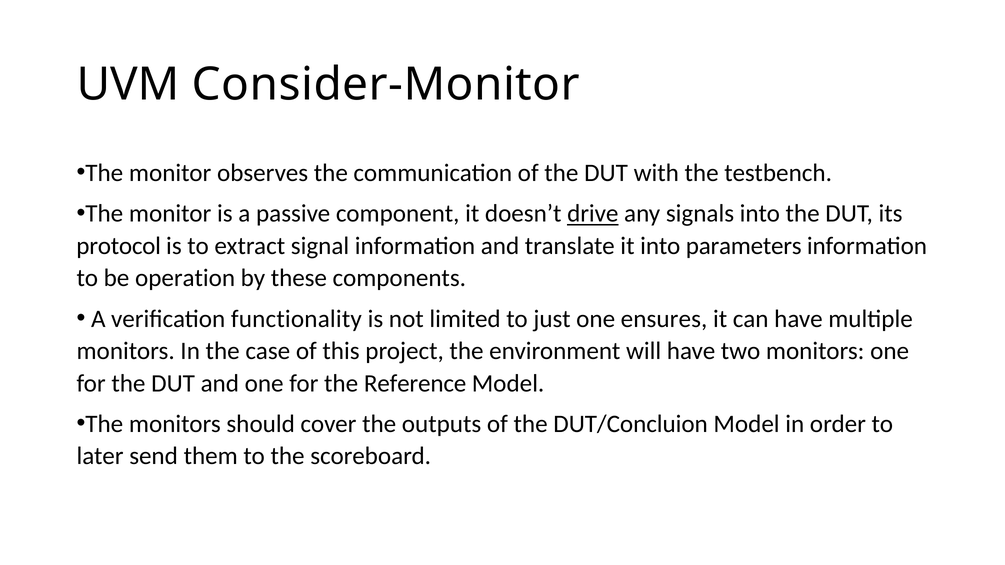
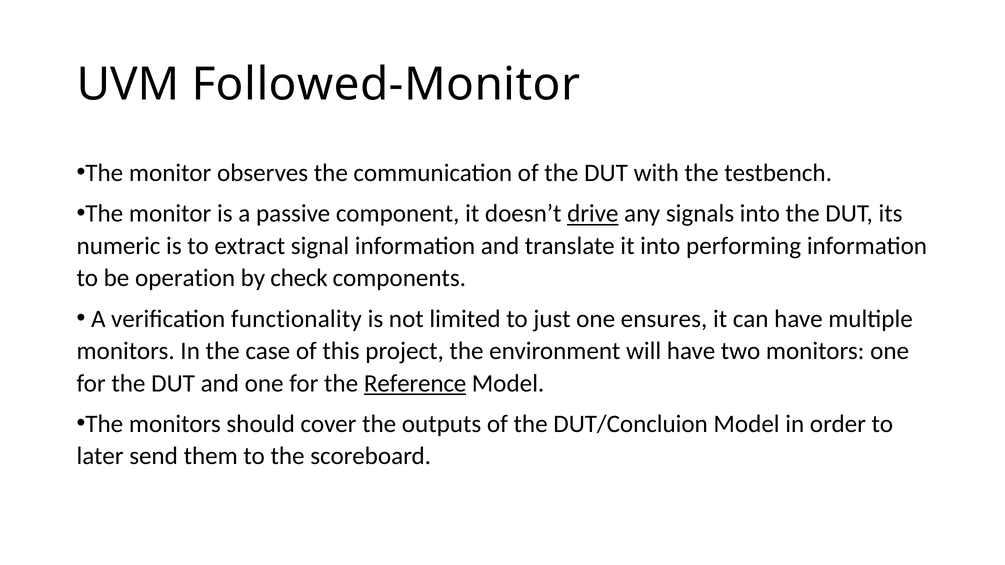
Consider-Monitor: Consider-Monitor -> Followed-Monitor
protocol: protocol -> numeric
parameters: parameters -> performing
these: these -> check
Reference underline: none -> present
